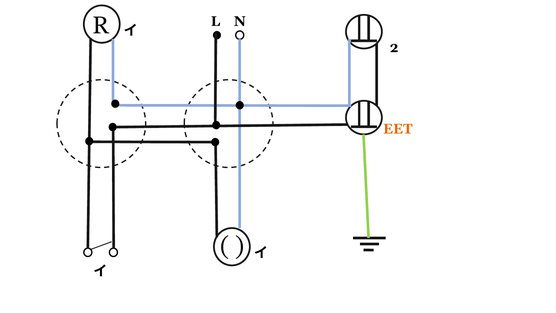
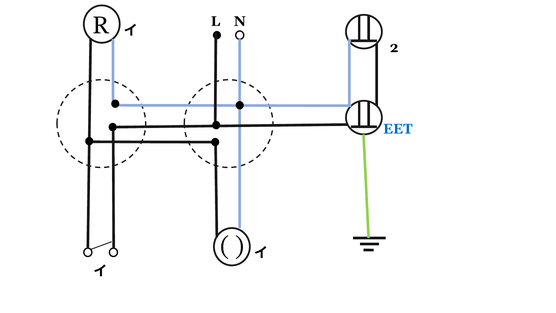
EET colour: orange -> blue
